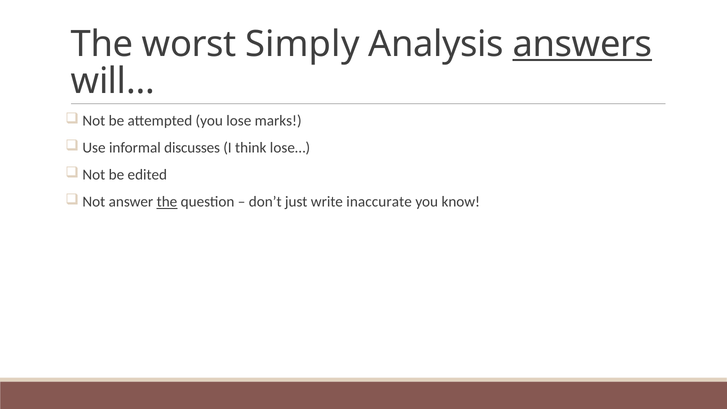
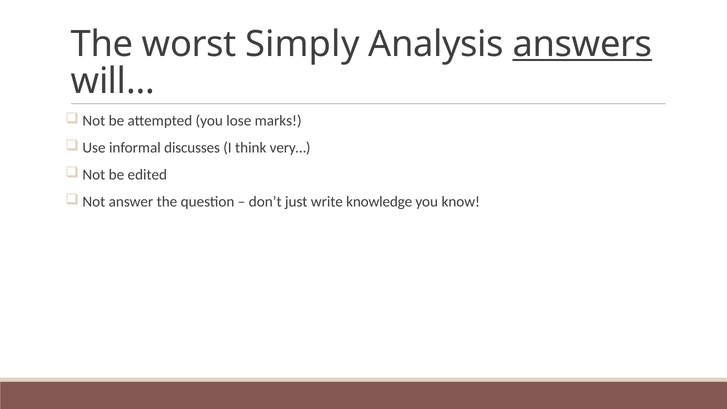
lose…: lose… -> very…
the at (167, 202) underline: present -> none
inaccurate: inaccurate -> knowledge
